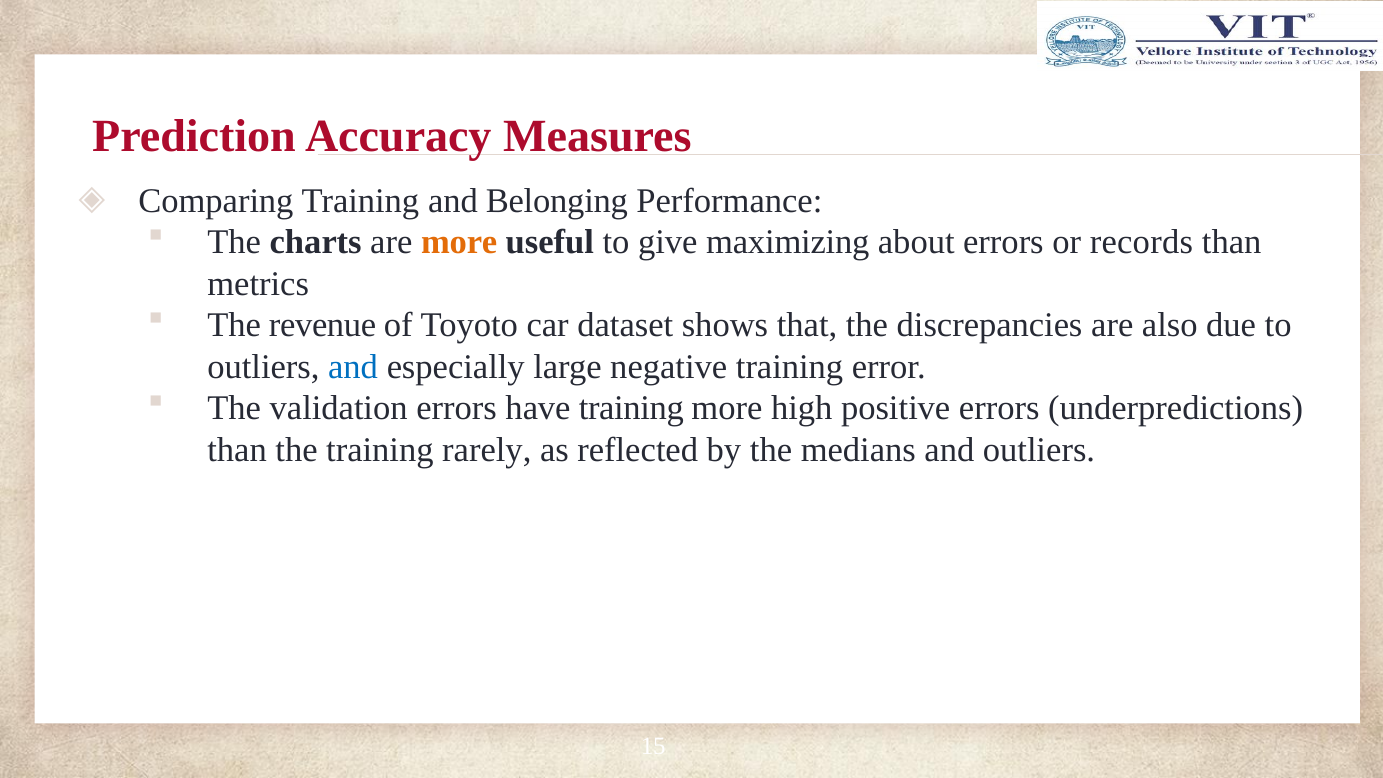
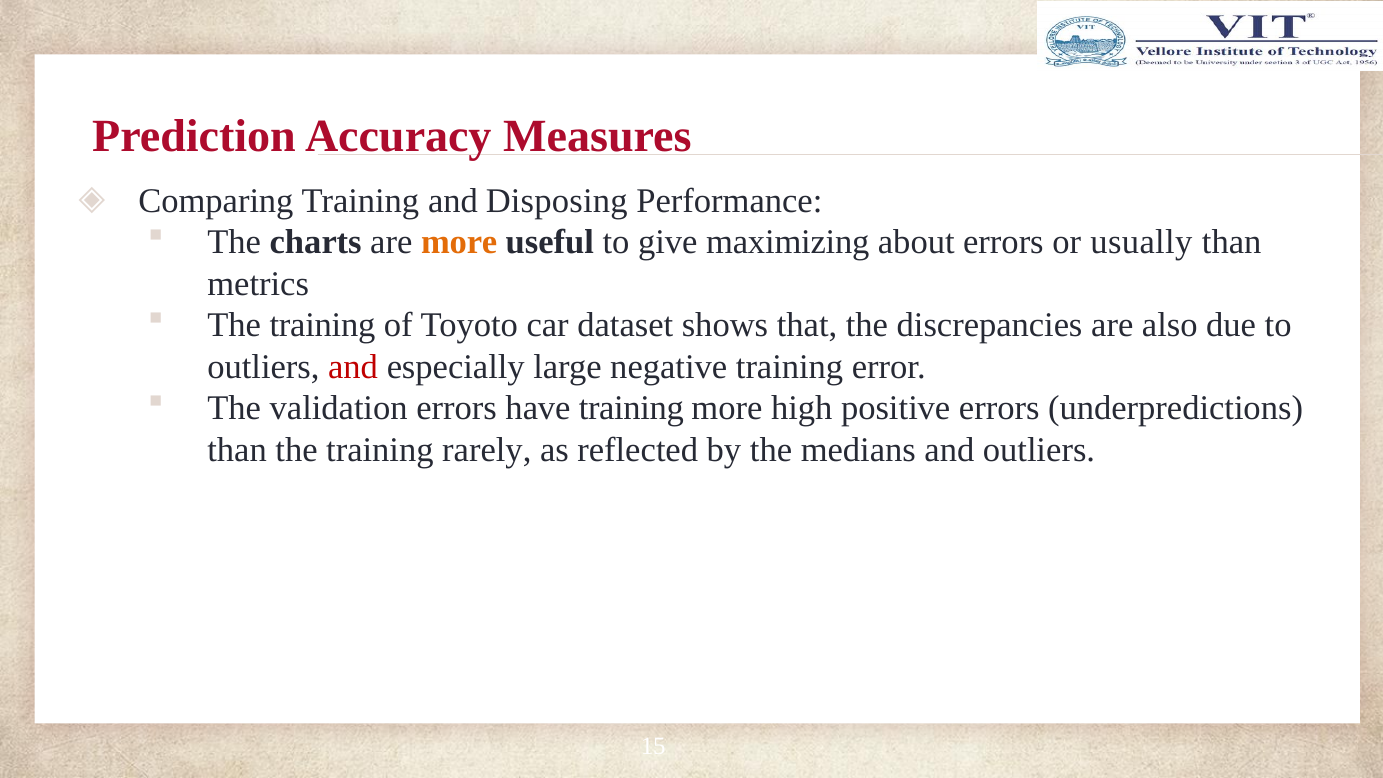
Belonging: Belonging -> Disposing
records: records -> usually
revenue at (323, 325): revenue -> training
and at (353, 367) colour: blue -> red
